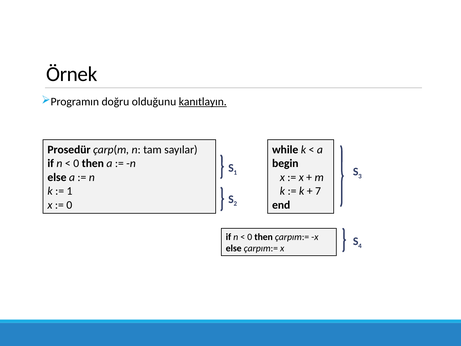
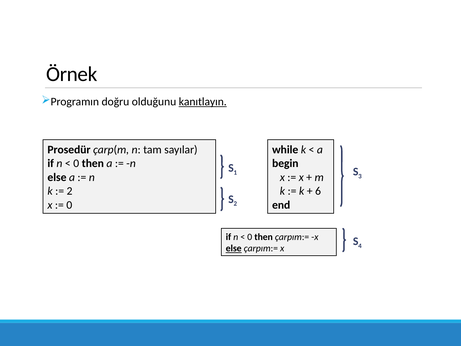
1 at (70, 191): 1 -> 2
7: 7 -> 6
else at (234, 248) underline: none -> present
